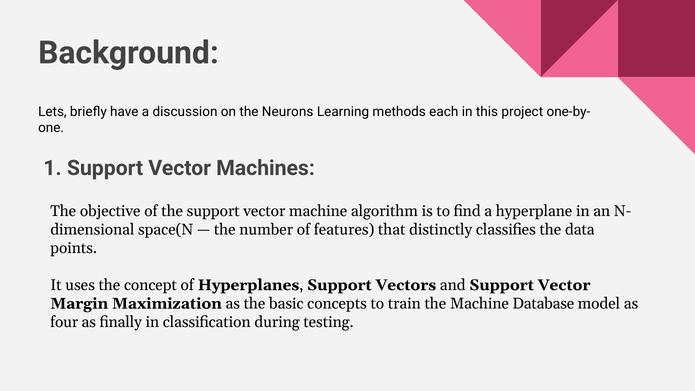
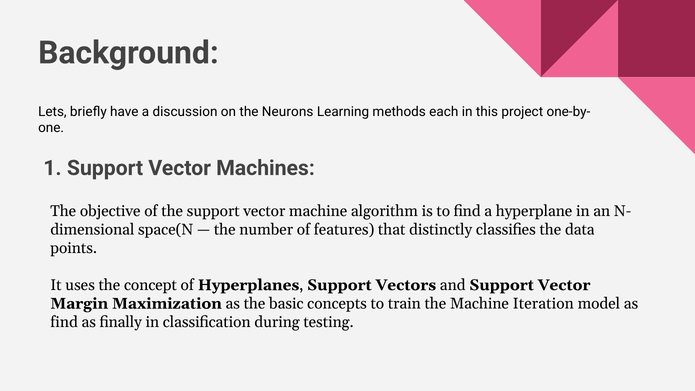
Database: Database -> Iteration
four at (64, 322): four -> find
